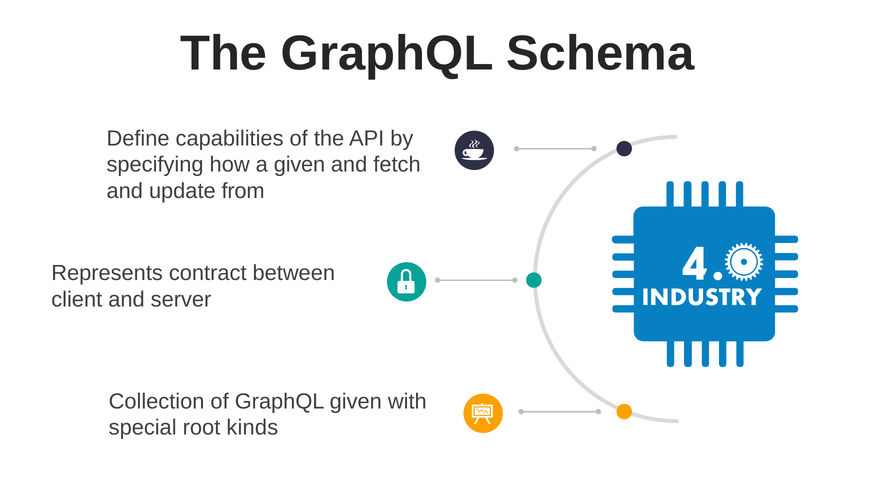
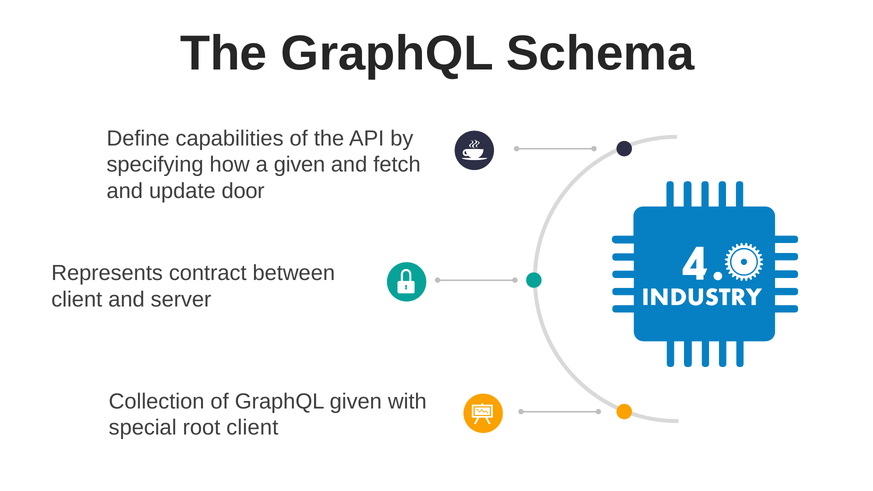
from: from -> door
root kinds: kinds -> client
